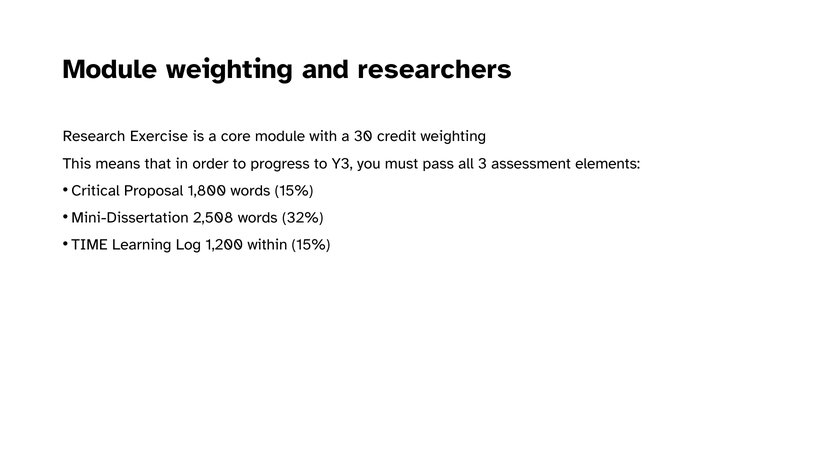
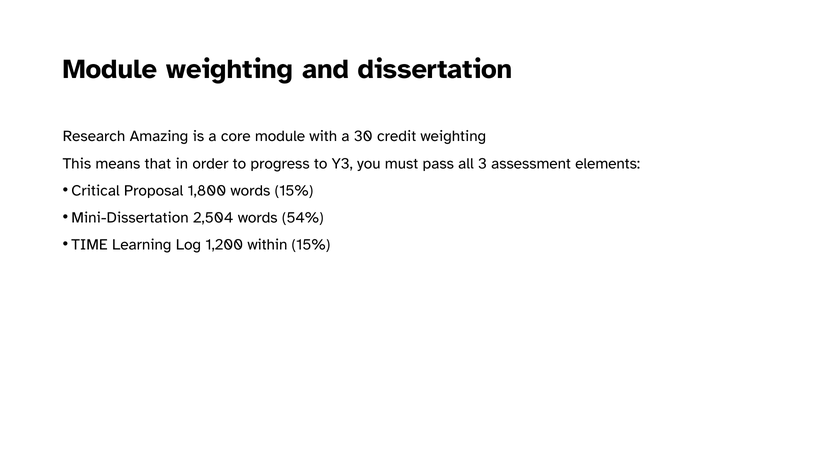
researchers: researchers -> dissertation
Exercise: Exercise -> Amazing
2,508: 2,508 -> 2,504
32%: 32% -> 54%
